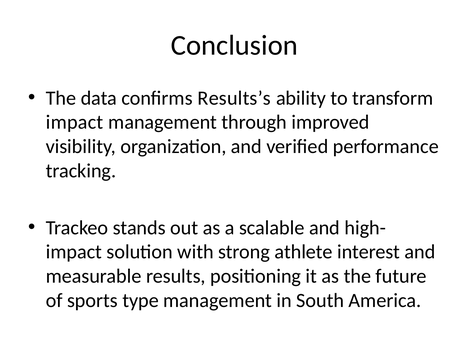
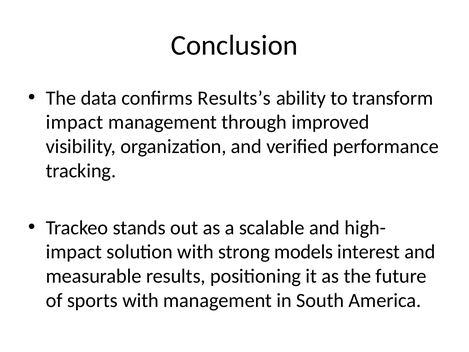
athlete: athlete -> models
sports type: type -> with
